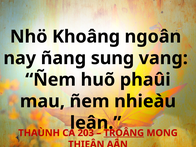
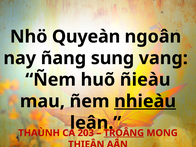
Khoâng: Khoâng -> Quyeàn
phaûi: phaûi -> ñieàu
nhieàu underline: none -> present
